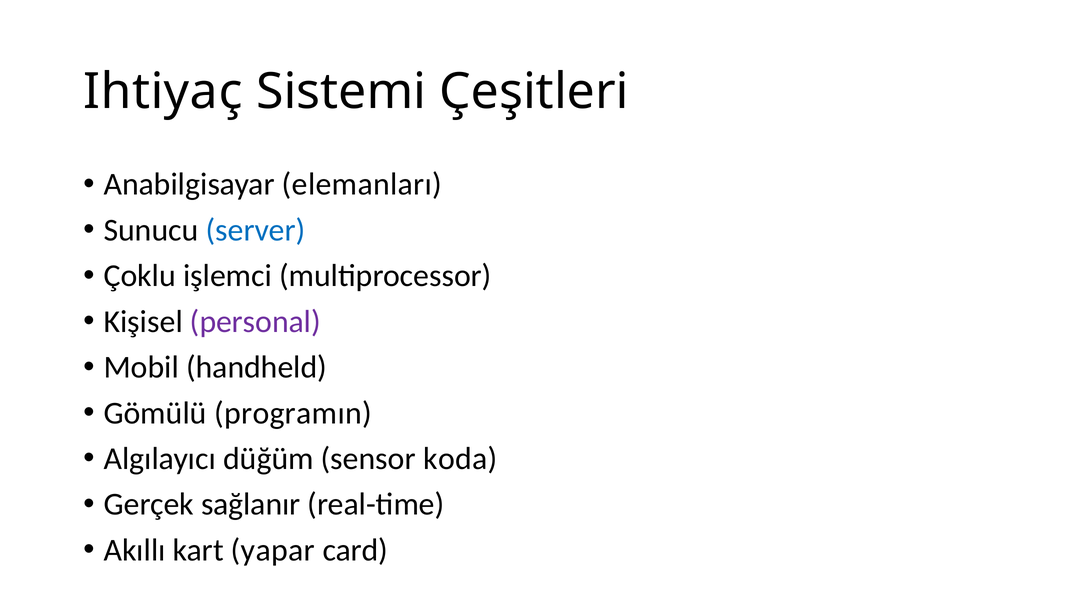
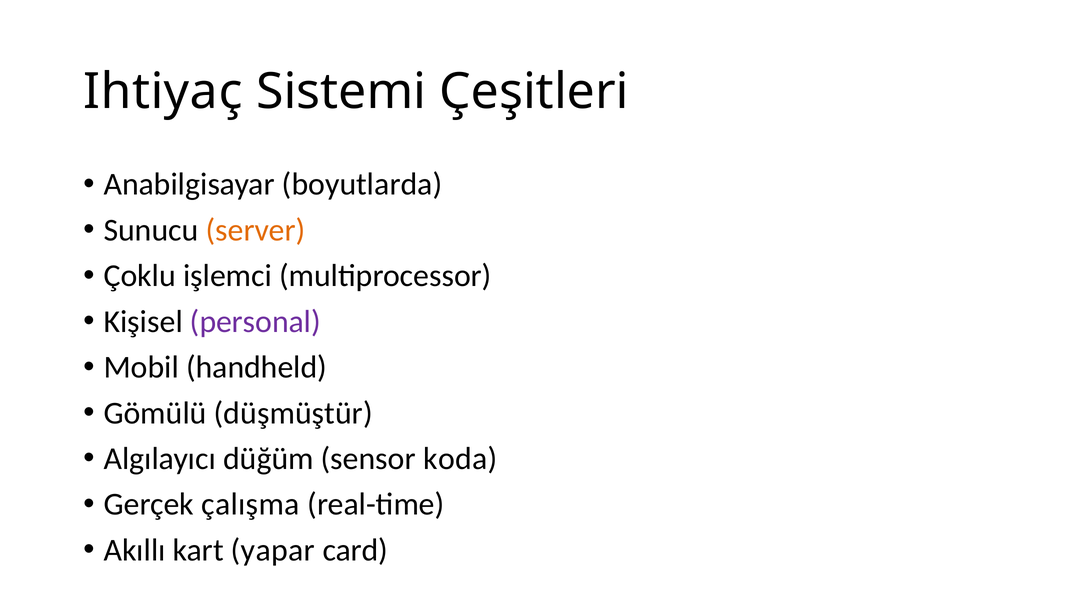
elemanları: elemanları -> boyutlarda
server colour: blue -> orange
programın: programın -> düşmüştür
sağlanır: sağlanır -> çalışma
